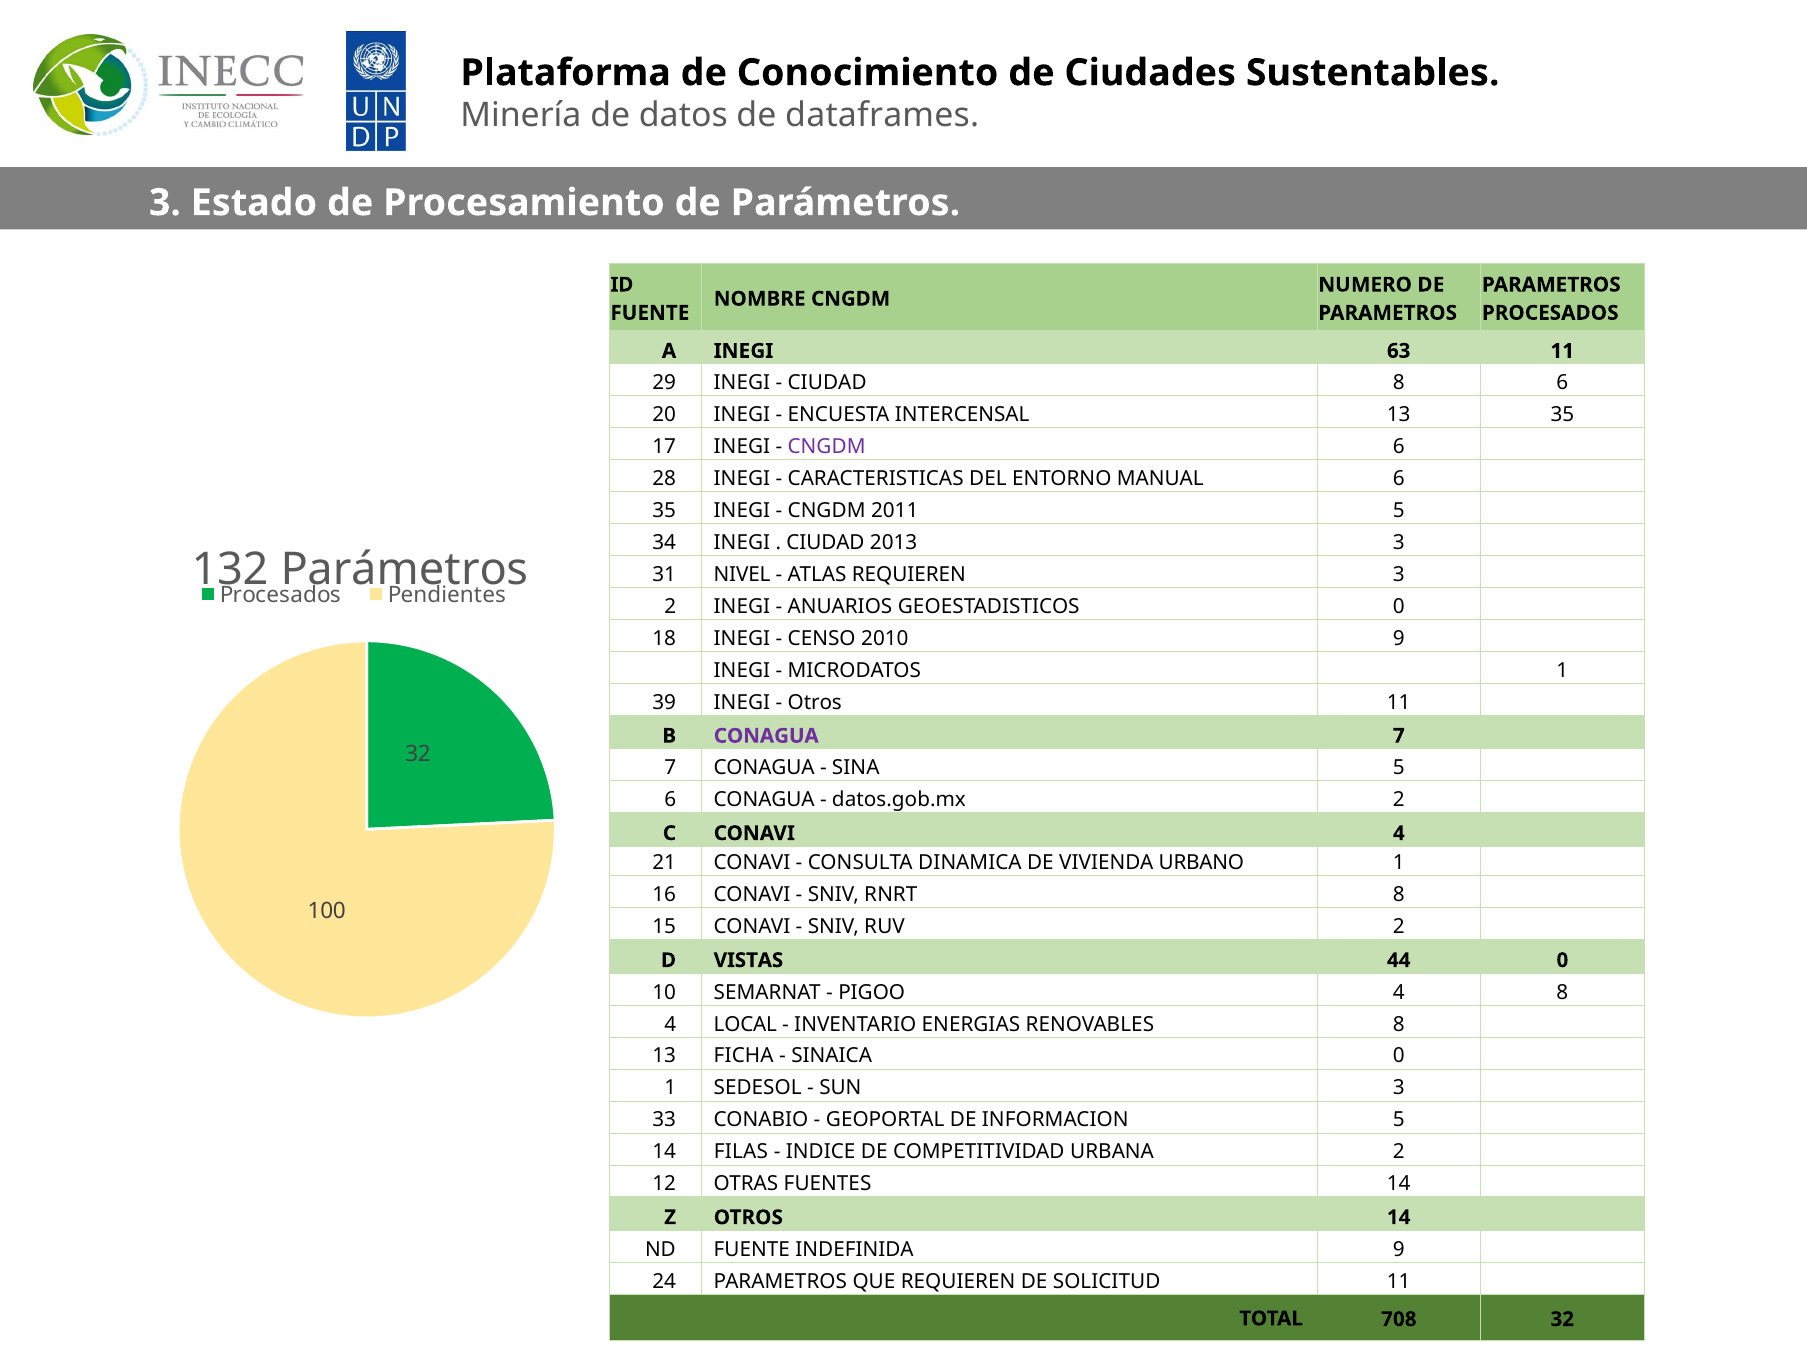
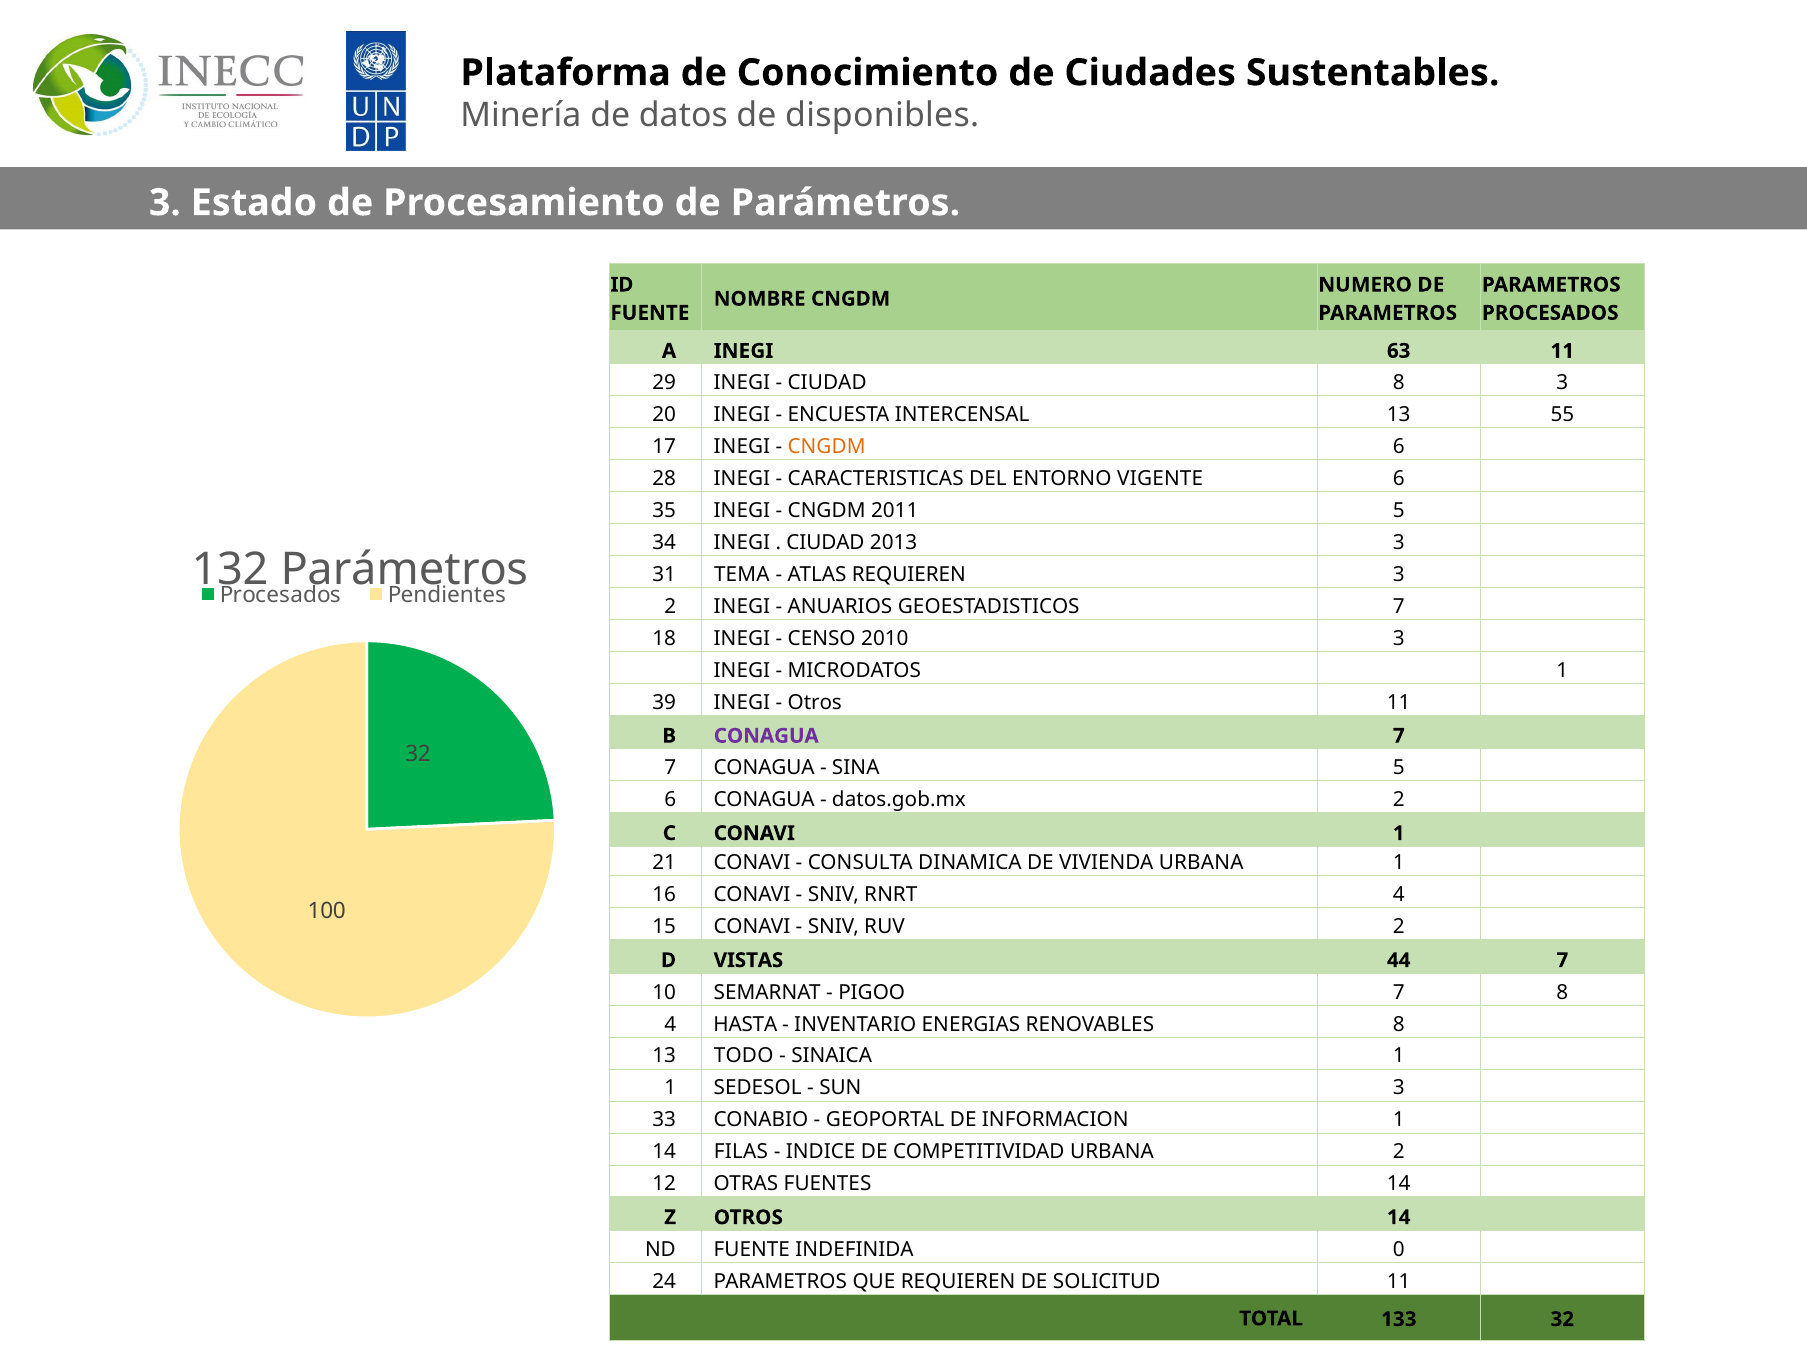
dataframes: dataframes -> disponibles
8 6: 6 -> 3
13 35: 35 -> 55
CNGDM at (827, 447) colour: purple -> orange
MANUAL: MANUAL -> VIGENTE
NIVEL: NIVEL -> TEMA
GEOESTADISTICOS 0: 0 -> 7
2010 9: 9 -> 3
CONAVI 4: 4 -> 1
VIVIENDA URBANO: URBANO -> URBANA
RNRT 8: 8 -> 4
44 0: 0 -> 7
PIGOO 4: 4 -> 7
LOCAL: LOCAL -> HASTA
FICHA: FICHA -> TODO
SINAICA 0: 0 -> 1
INFORMACION 5: 5 -> 1
INDEFINIDA 9: 9 -> 0
708: 708 -> 133
